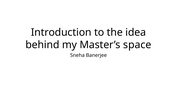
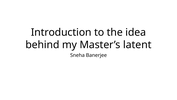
space: space -> latent
